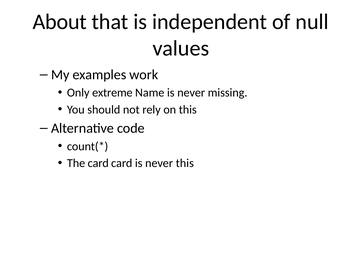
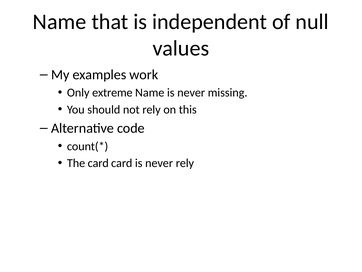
About at (60, 22): About -> Name
never this: this -> rely
